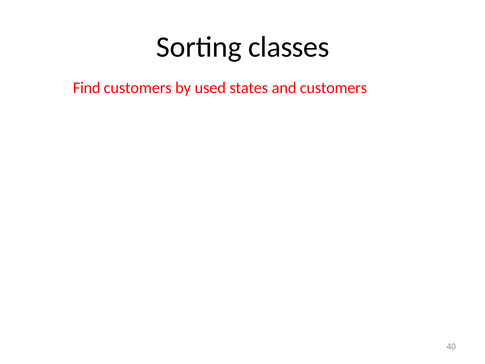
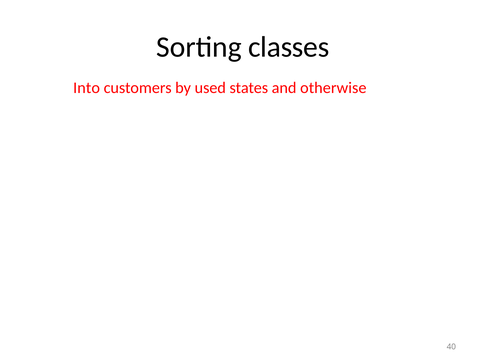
Find: Find -> Into
and customers: customers -> otherwise
